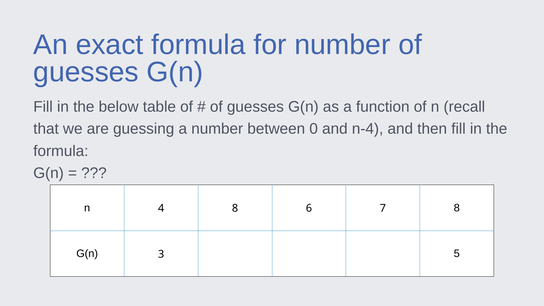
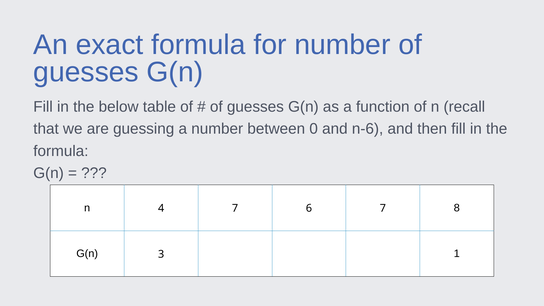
n-4: n-4 -> n-6
n 4 8: 8 -> 7
3 5: 5 -> 1
